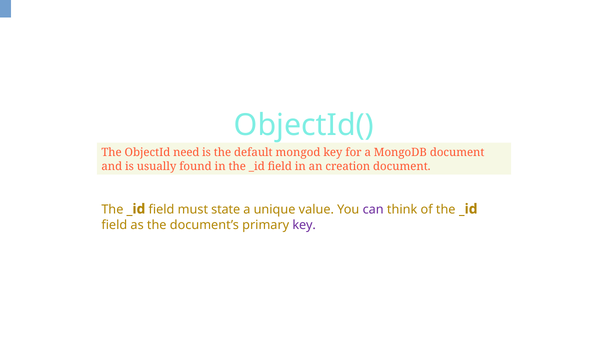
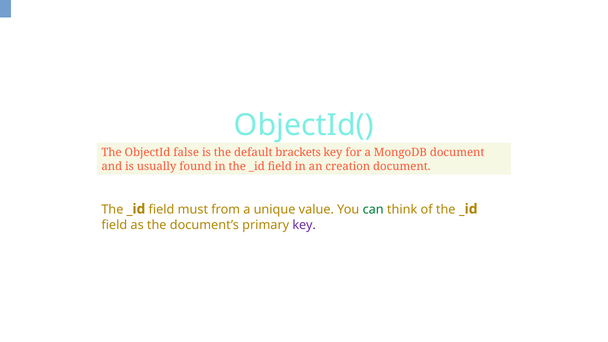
need: need -> false
mongod: mongod -> brackets
state: state -> from
can colour: purple -> green
